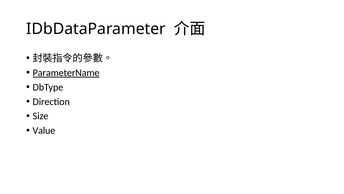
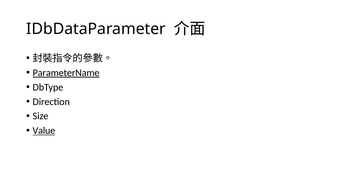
Value underline: none -> present
